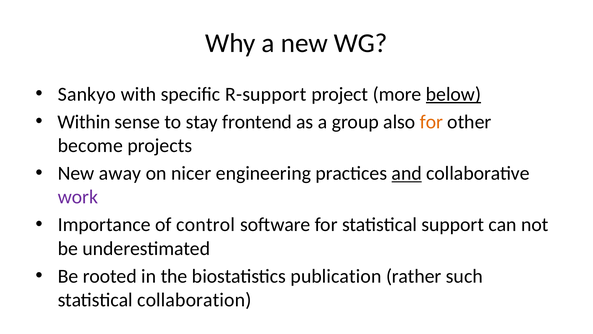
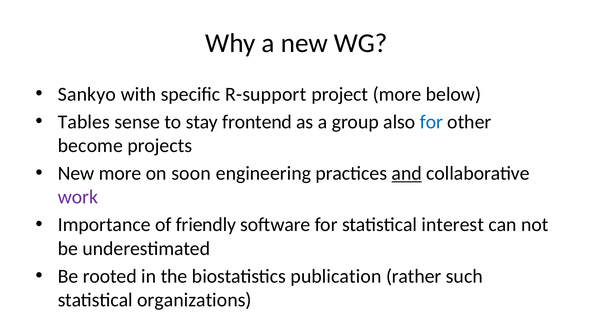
below underline: present -> none
Within: Within -> Tables
for at (431, 122) colour: orange -> blue
New away: away -> more
nicer: nicer -> soon
control: control -> friendly
support: support -> interest
collaboration: collaboration -> organizations
